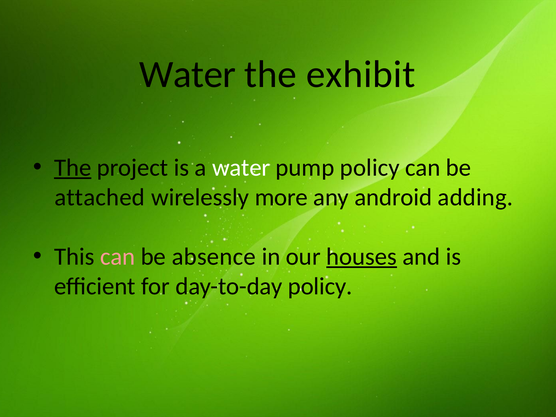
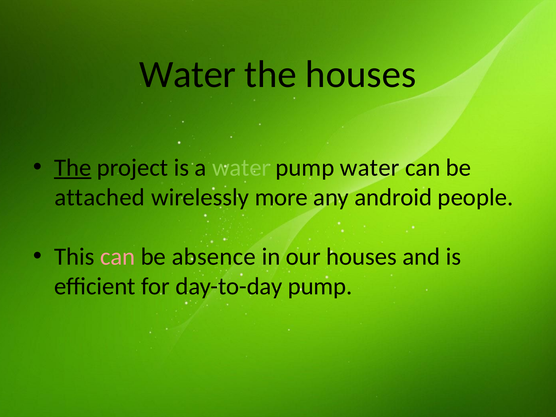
the exhibit: exhibit -> houses
water at (241, 168) colour: white -> light green
pump policy: policy -> water
adding: adding -> people
houses at (362, 257) underline: present -> none
day-to-day policy: policy -> pump
